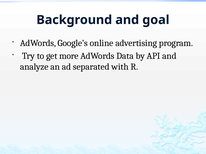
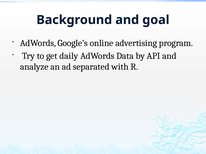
more: more -> daily
